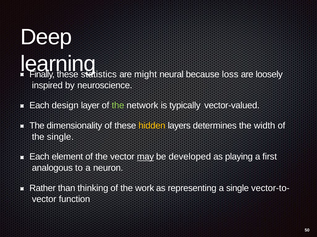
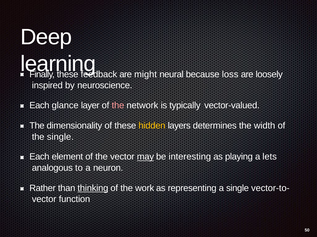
statistics: statistics -> feedback
design: design -> glance
the at (118, 106) colour: light green -> pink
developed: developed -> interesting
first: first -> lets
thinking underline: none -> present
